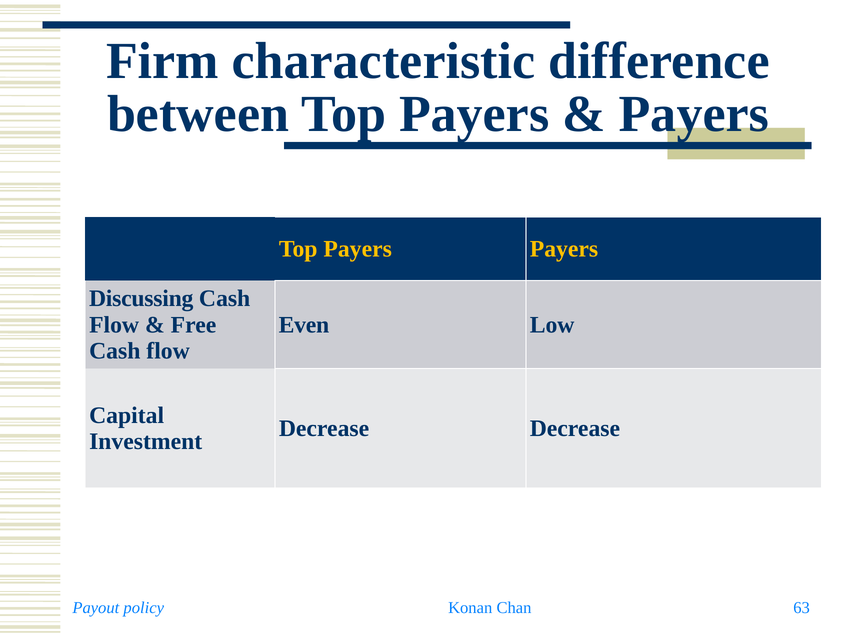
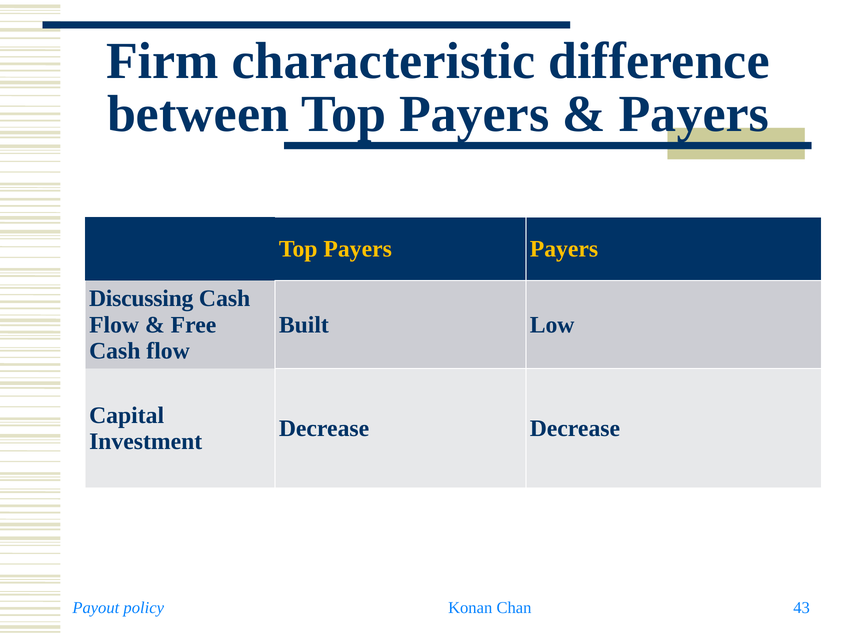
Even: Even -> Built
63: 63 -> 43
